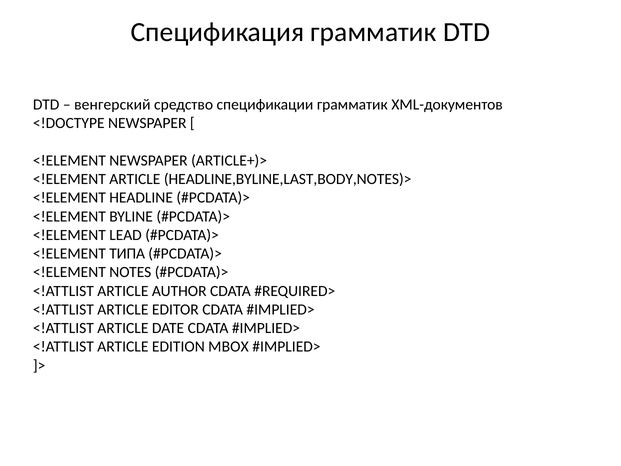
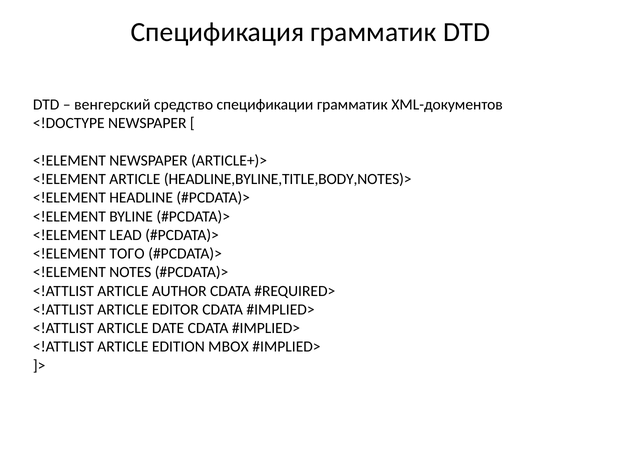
HEADLINE,BYLINE,LAST,BODY,NOTES)>: HEADLINE,BYLINE,LAST,BODY,NOTES)> -> HEADLINE,BYLINE,TITLE,BODY,NOTES)>
ТИПА: ТИПА -> ТОГО
